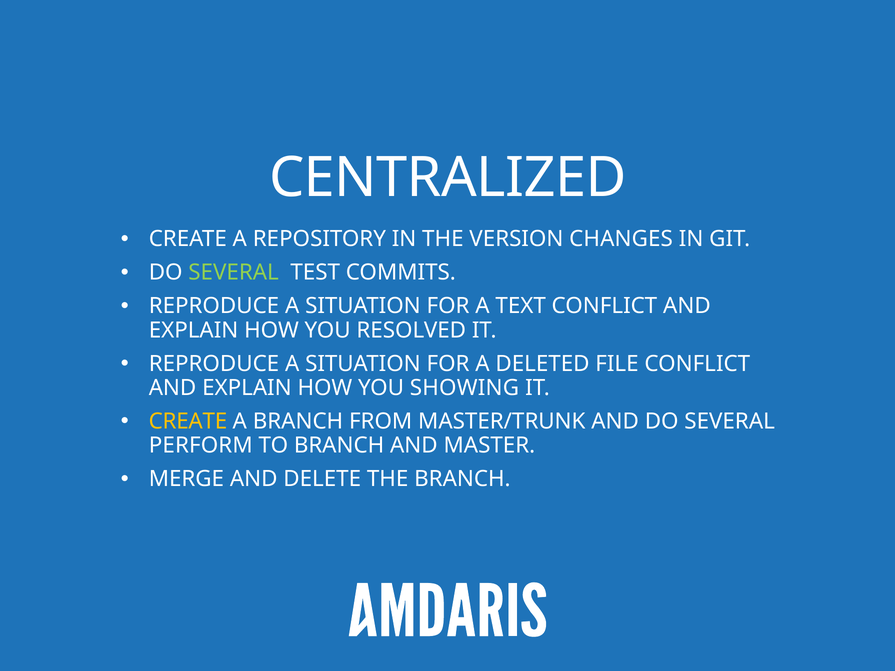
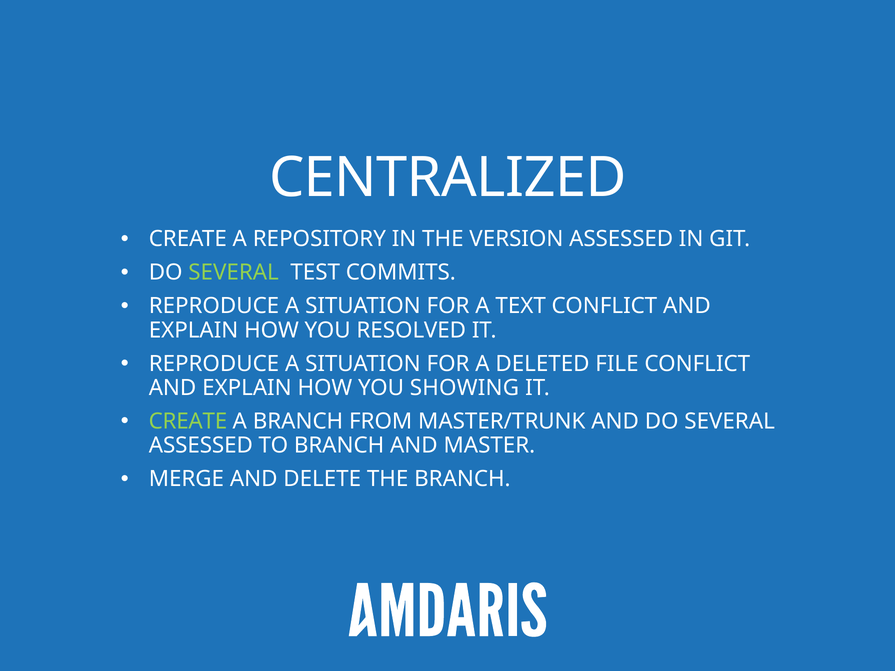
VERSION CHANGES: CHANGES -> ASSESSED
CREATE at (188, 422) colour: yellow -> light green
PERFORM at (201, 446): PERFORM -> ASSESSED
